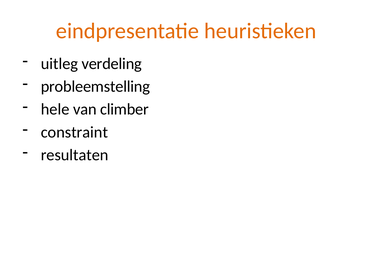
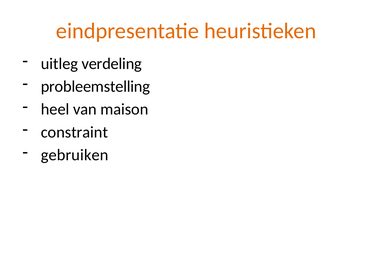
hele: hele -> heel
climber: climber -> maison
resultaten: resultaten -> gebruiken
